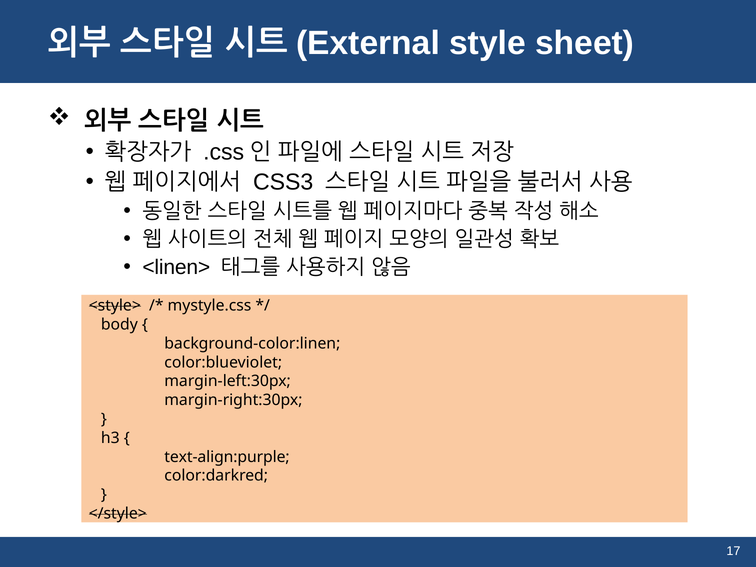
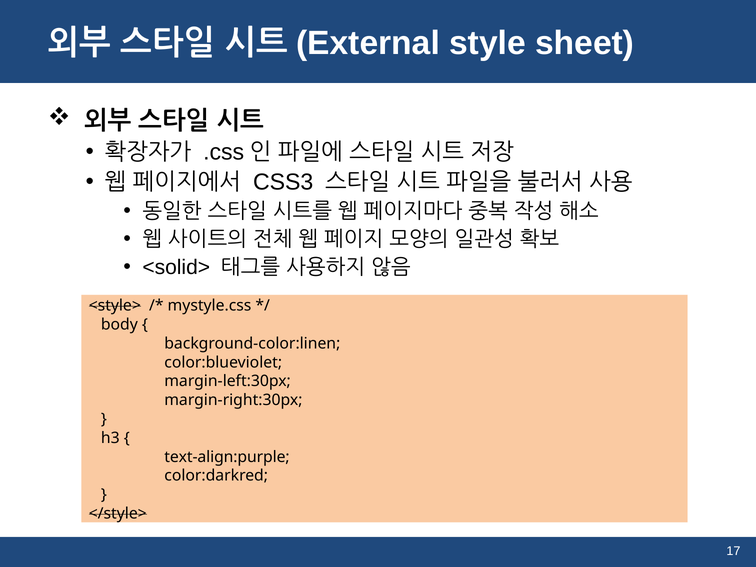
<linen>: <linen> -> <solid>
